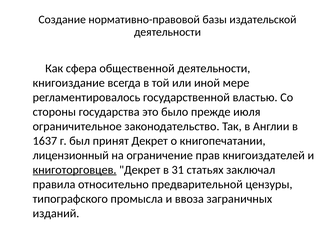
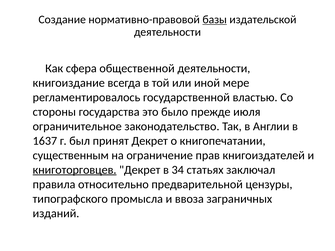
базы underline: none -> present
лицензионный: лицензионный -> существенным
31: 31 -> 34
